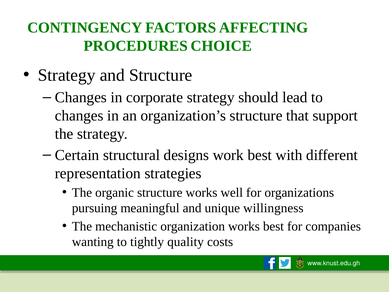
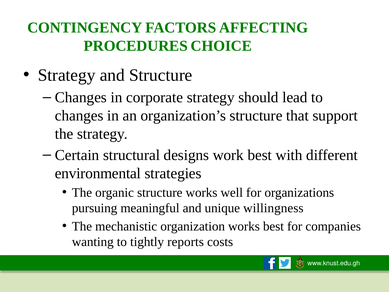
representation: representation -> environmental
quality: quality -> reports
